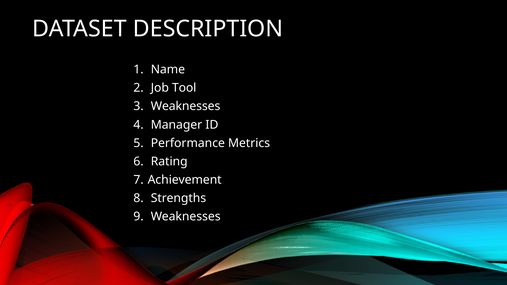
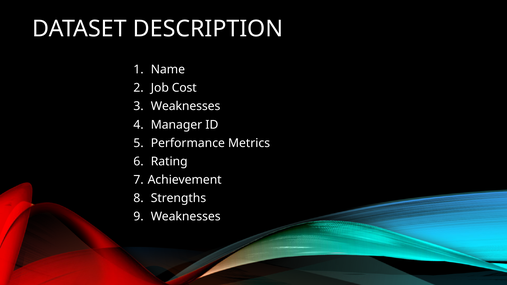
Tool: Tool -> Cost
